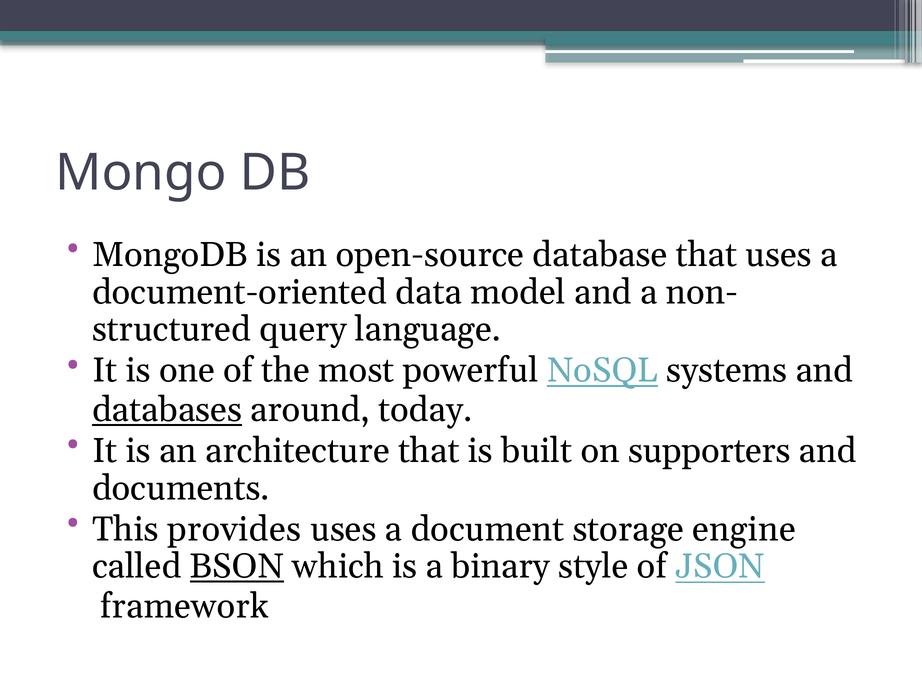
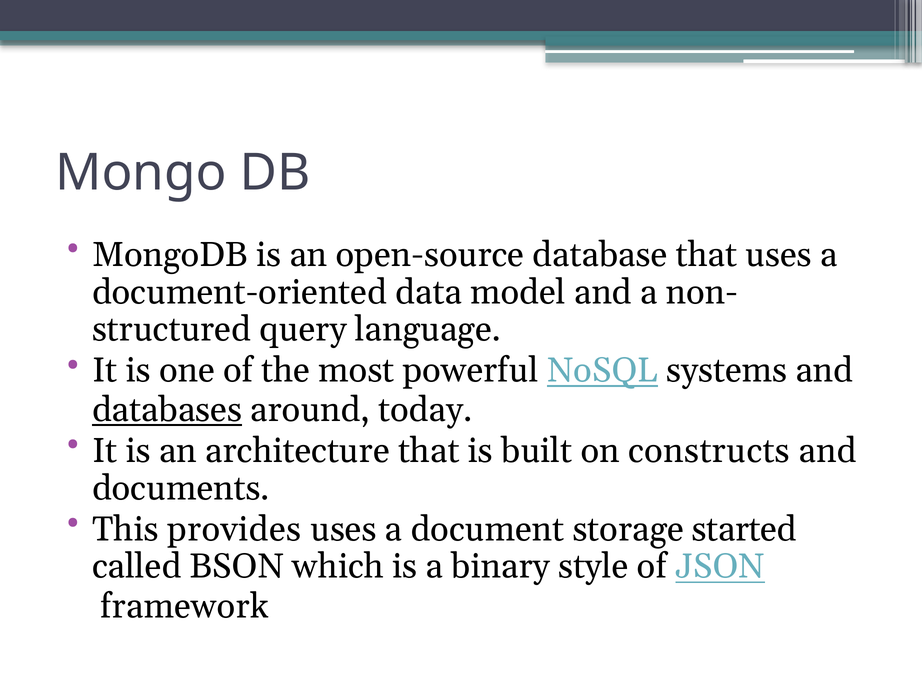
supporters: supporters -> constructs
engine: engine -> started
BSON underline: present -> none
